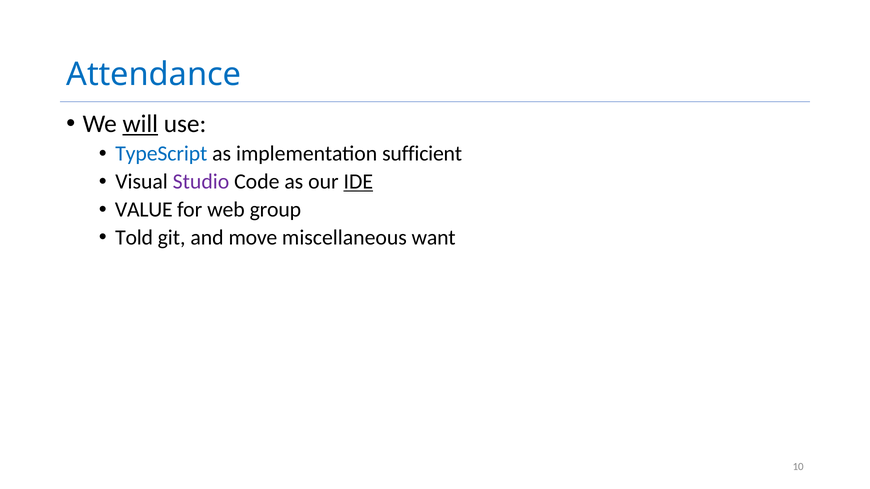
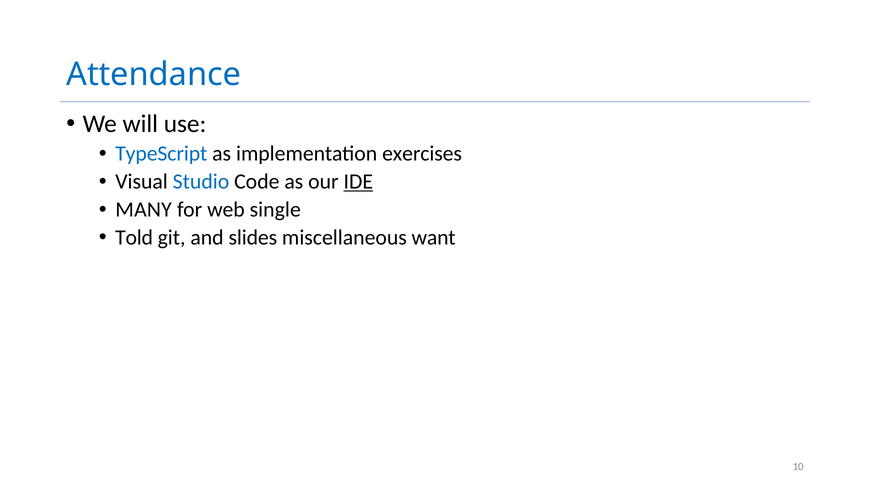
will underline: present -> none
sufficient: sufficient -> exercises
Studio colour: purple -> blue
VALUE: VALUE -> MANY
group: group -> single
move: move -> slides
